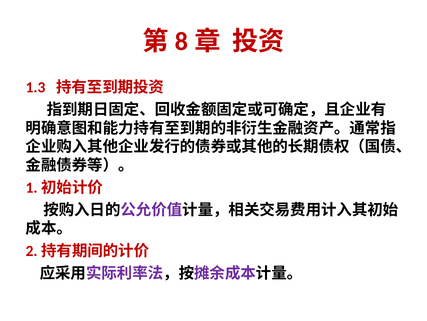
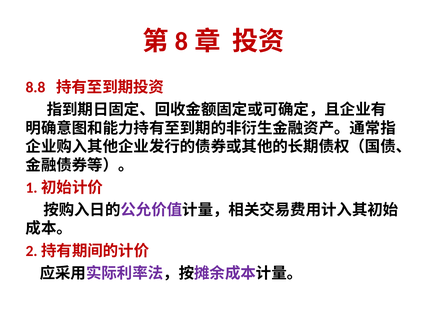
1.3: 1.3 -> 8.8
